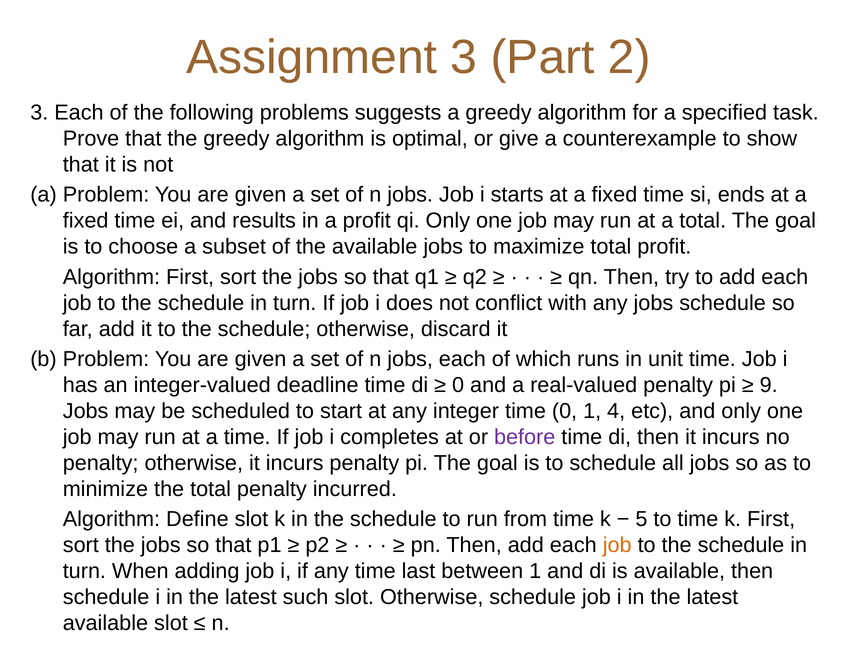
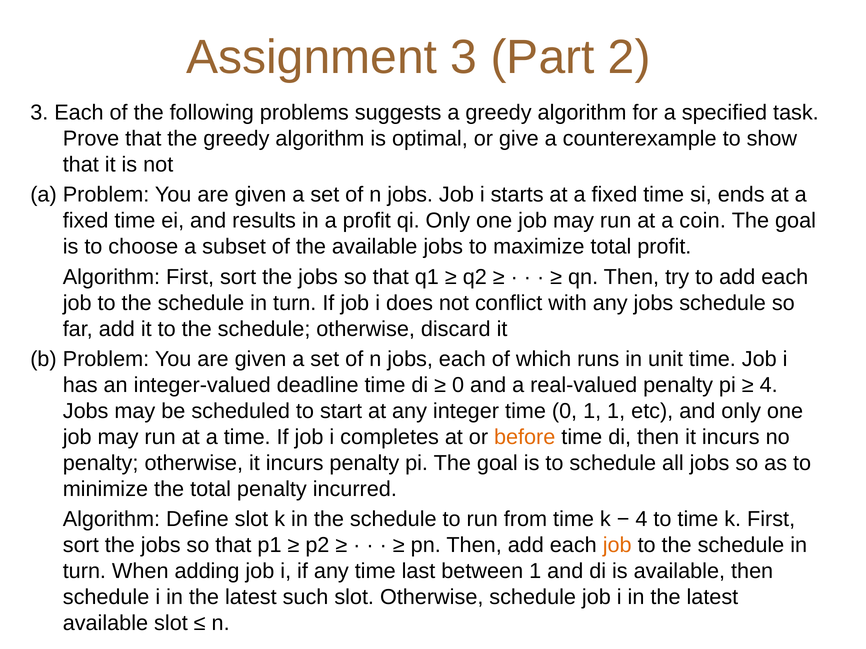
a total: total -> coin
9 at (769, 385): 9 -> 4
1 4: 4 -> 1
before colour: purple -> orange
5 at (641, 520): 5 -> 4
